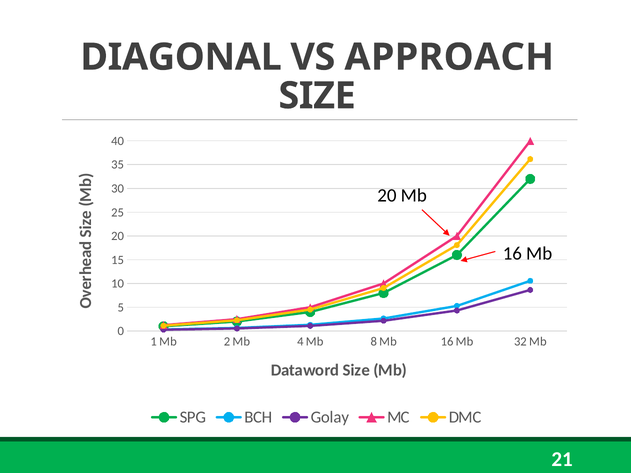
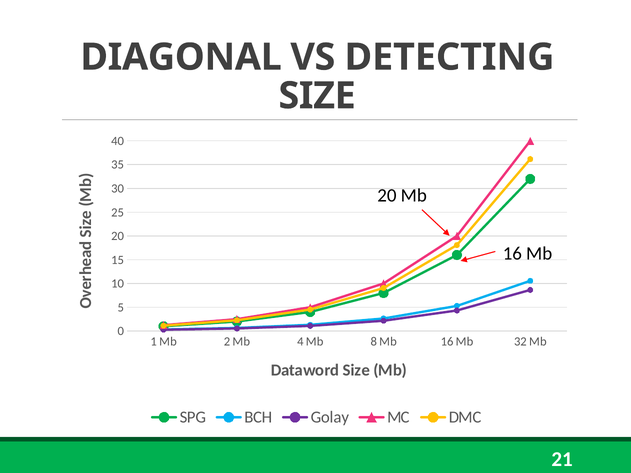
APPROACH: APPROACH -> DETECTING
